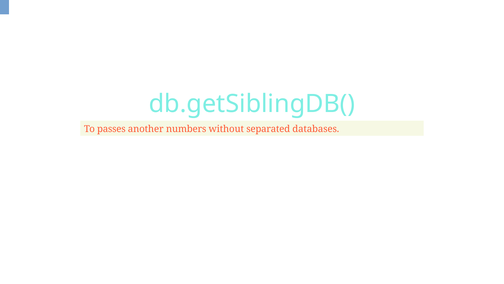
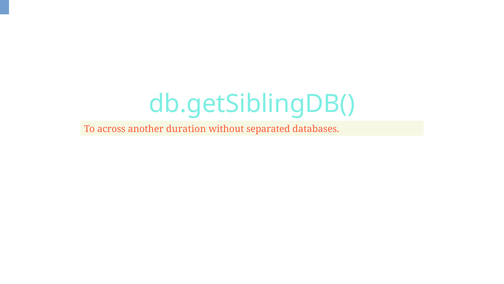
passes: passes -> across
numbers: numbers -> duration
